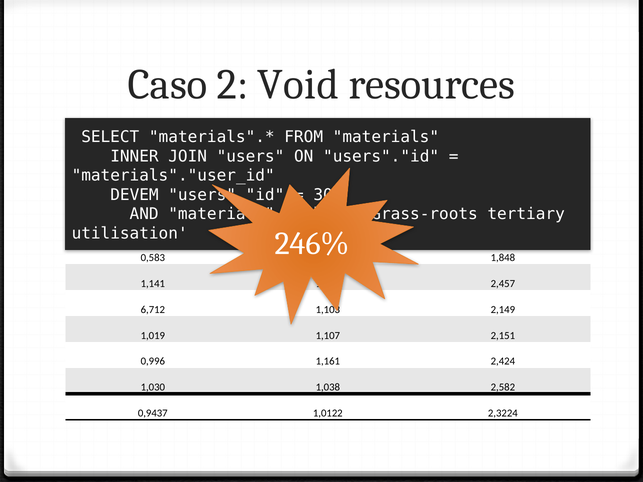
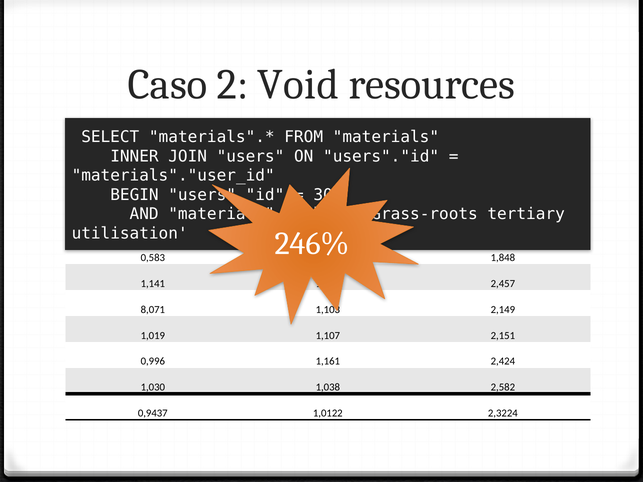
DEVEM: DEVEM -> BEGIN
6,712: 6,712 -> 8,071
